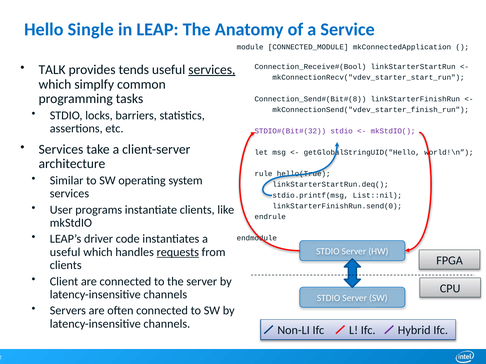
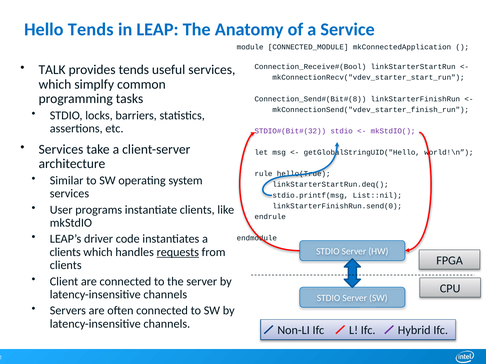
Hello Single: Single -> Tends
services at (212, 70) underline: present -> none
useful at (65, 252): useful -> clients
